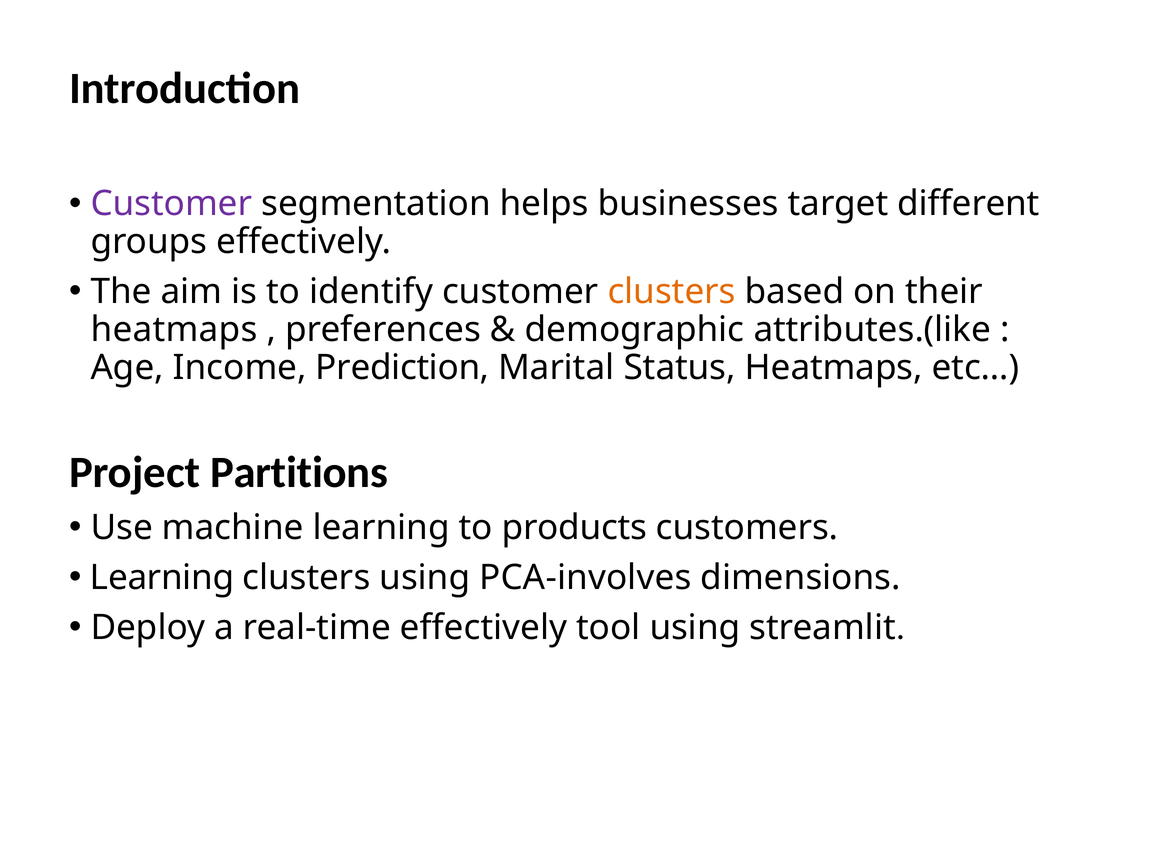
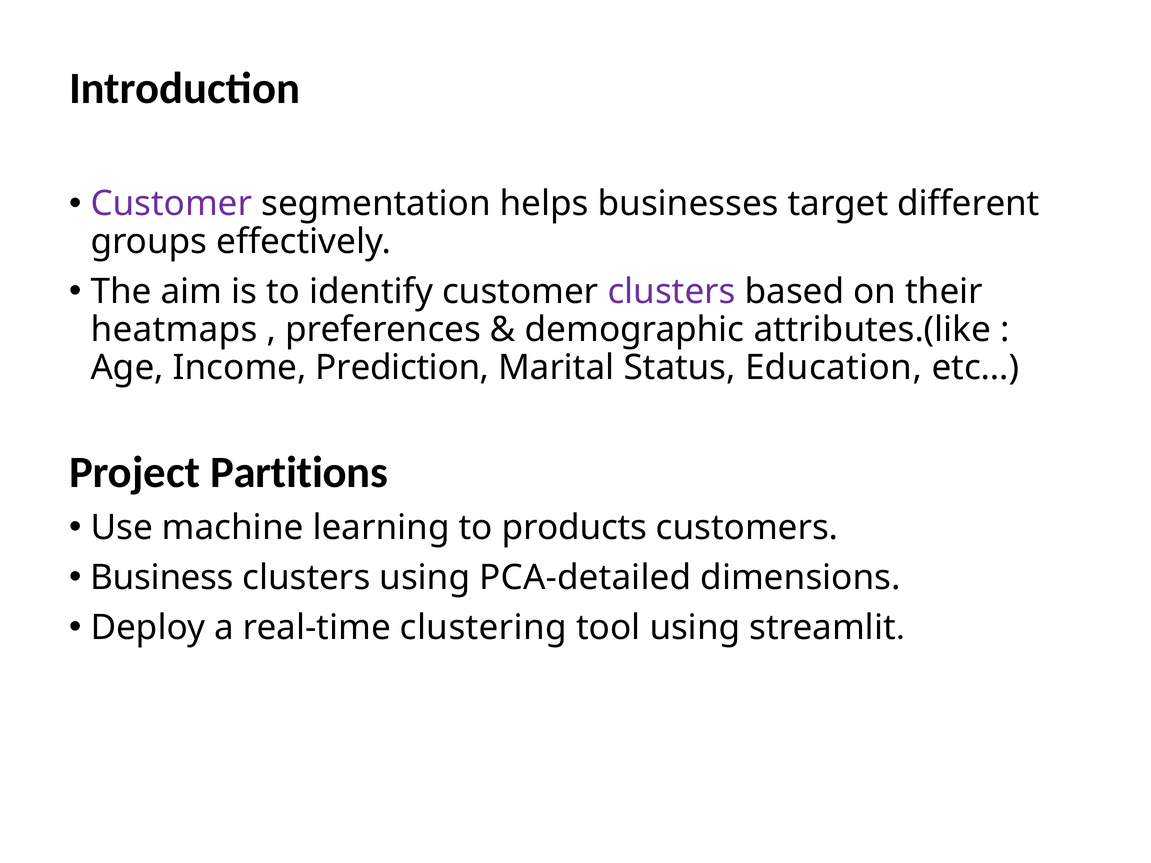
clusters at (672, 292) colour: orange -> purple
Status Heatmaps: Heatmaps -> Education
Learning at (162, 578): Learning -> Business
PCA-involves: PCA-involves -> PCA-detailed
real-time effectively: effectively -> clustering
